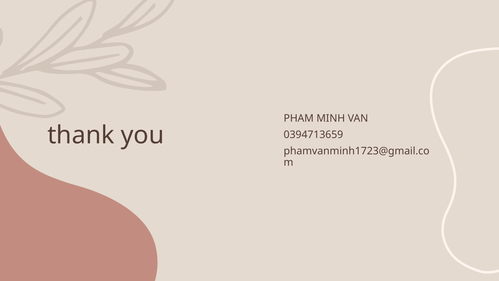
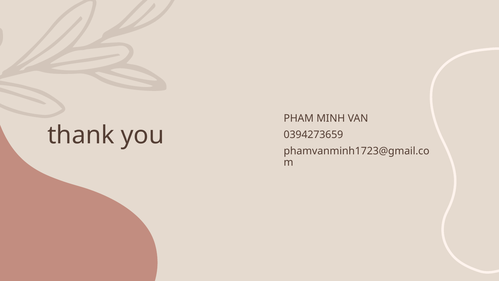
0394713659: 0394713659 -> 0394273659
